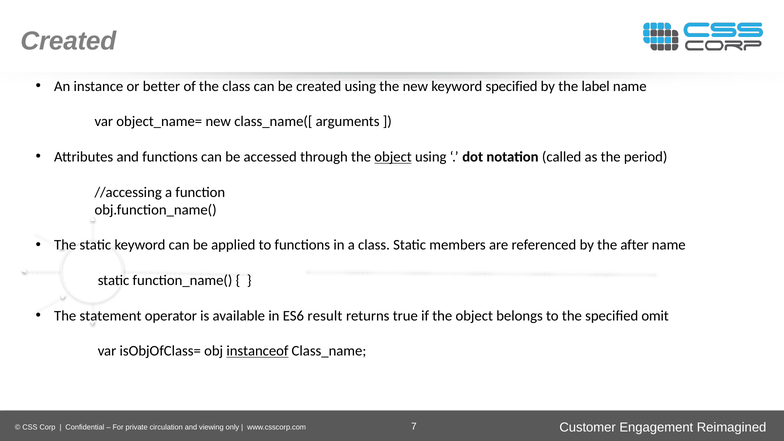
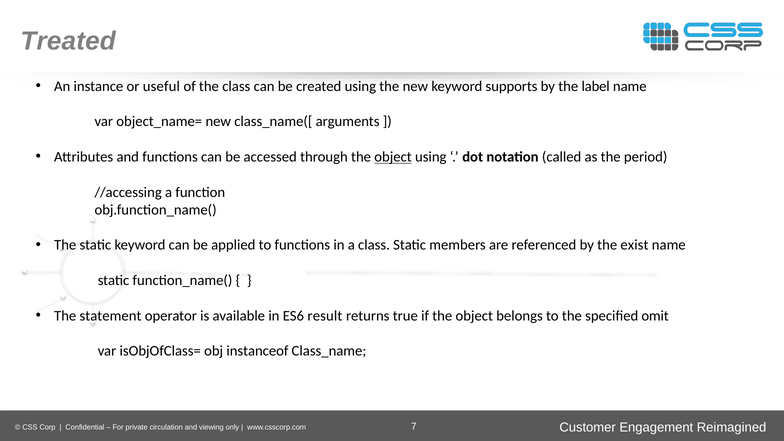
Created at (68, 41): Created -> Treated
better: better -> useful
keyword specified: specified -> supports
after: after -> exist
instanceof underline: present -> none
